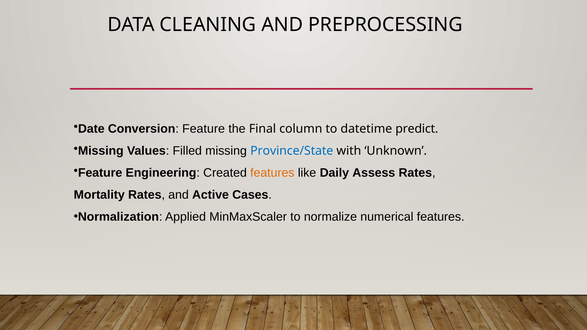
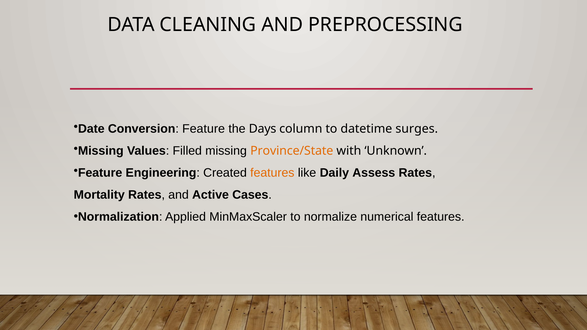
Final: Final -> Days
predict: predict -> surges
Province/State colour: blue -> orange
